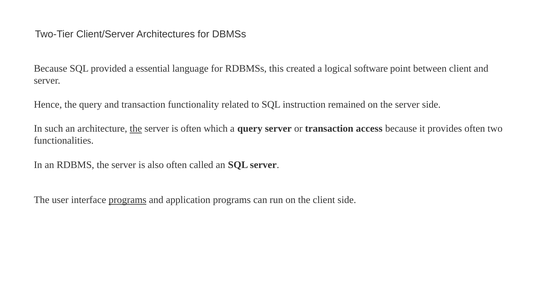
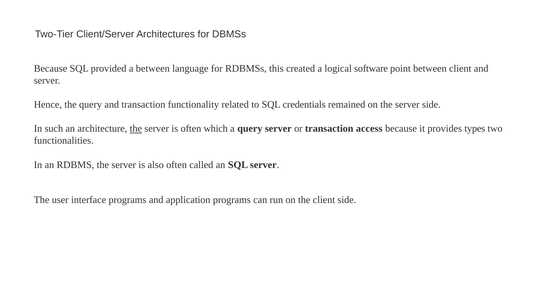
a essential: essential -> between
instruction: instruction -> credentials
provides often: often -> types
programs at (128, 200) underline: present -> none
